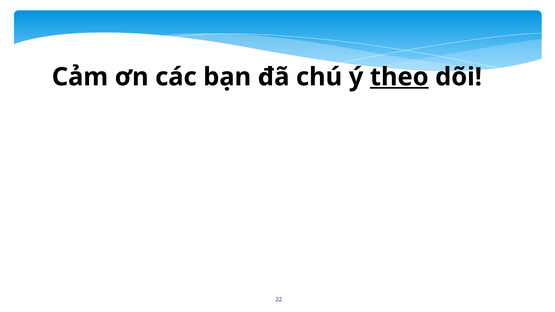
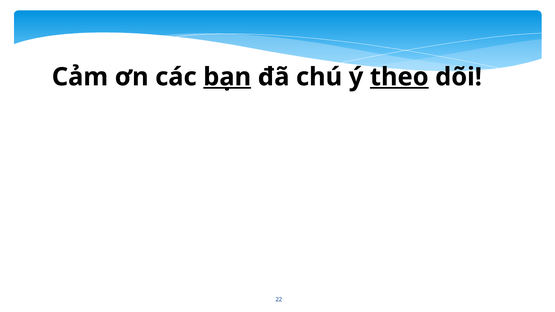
bạn underline: none -> present
